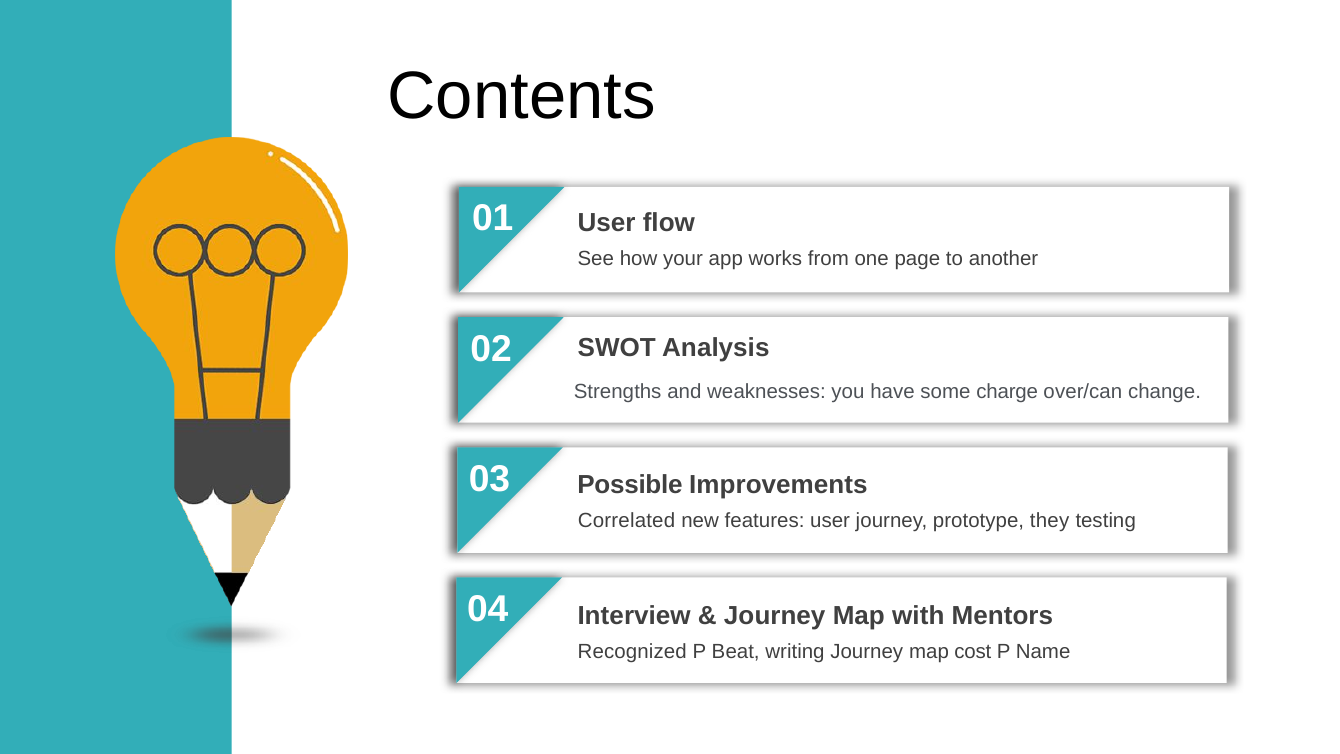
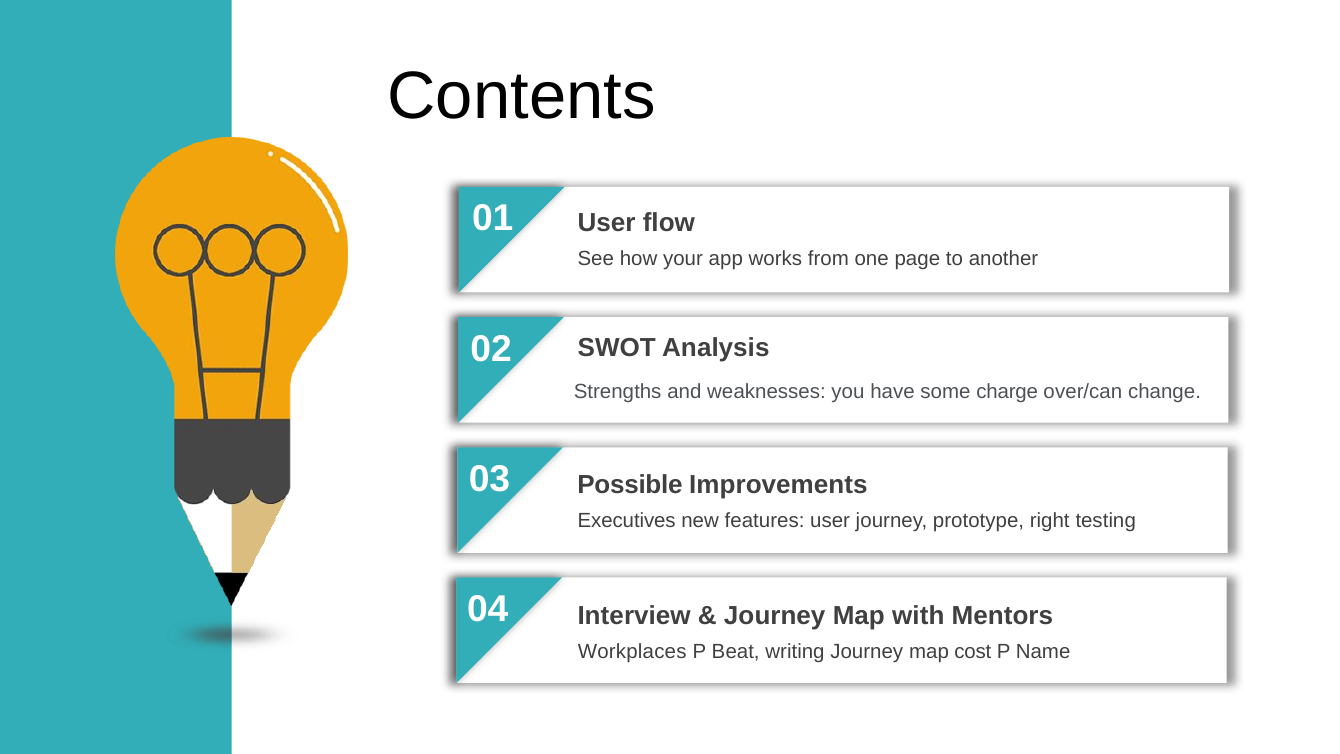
Correlated: Correlated -> Executives
they: they -> right
Recognized: Recognized -> Workplaces
